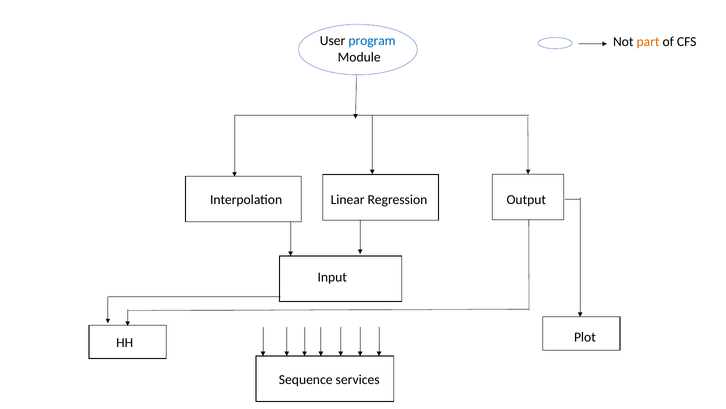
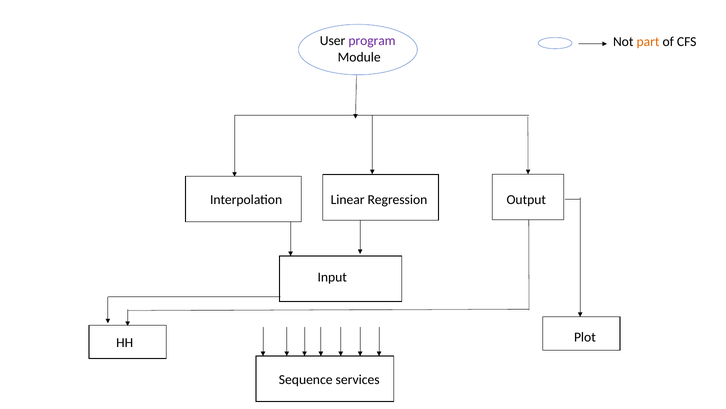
program colour: blue -> purple
